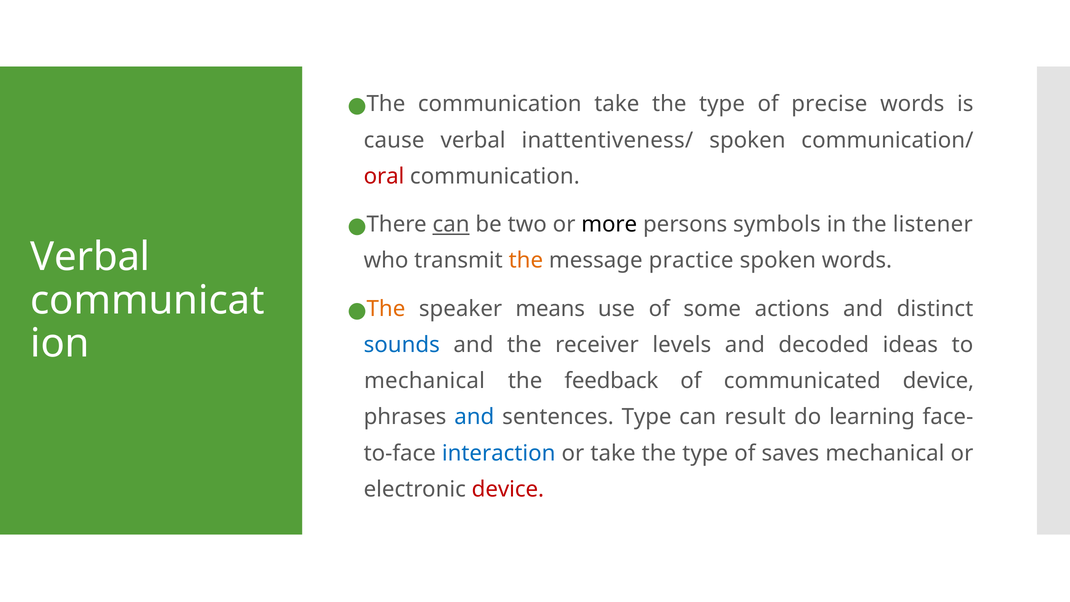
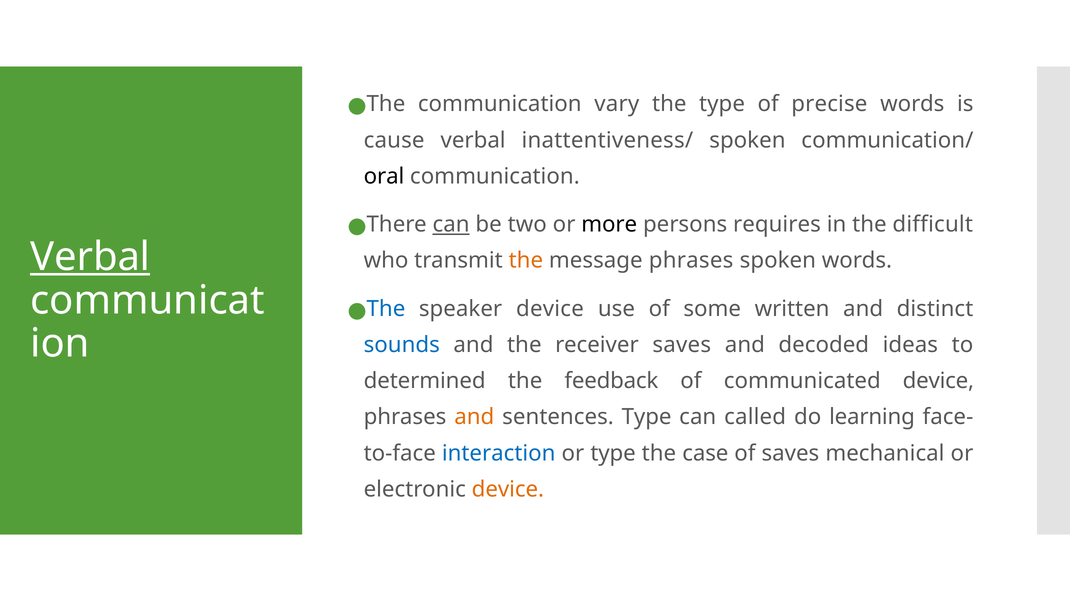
communication take: take -> vary
oral colour: red -> black
symbols: symbols -> requires
listener: listener -> difficult
Verbal at (90, 257) underline: none -> present
message practice: practice -> phrases
The at (386, 309) colour: orange -> blue
speaker means: means -> device
actions: actions -> written
receiver levels: levels -> saves
mechanical at (424, 381): mechanical -> determined
and at (474, 417) colour: blue -> orange
result: result -> called
or take: take -> type
type at (705, 453): type -> case
device at (508, 489) colour: red -> orange
